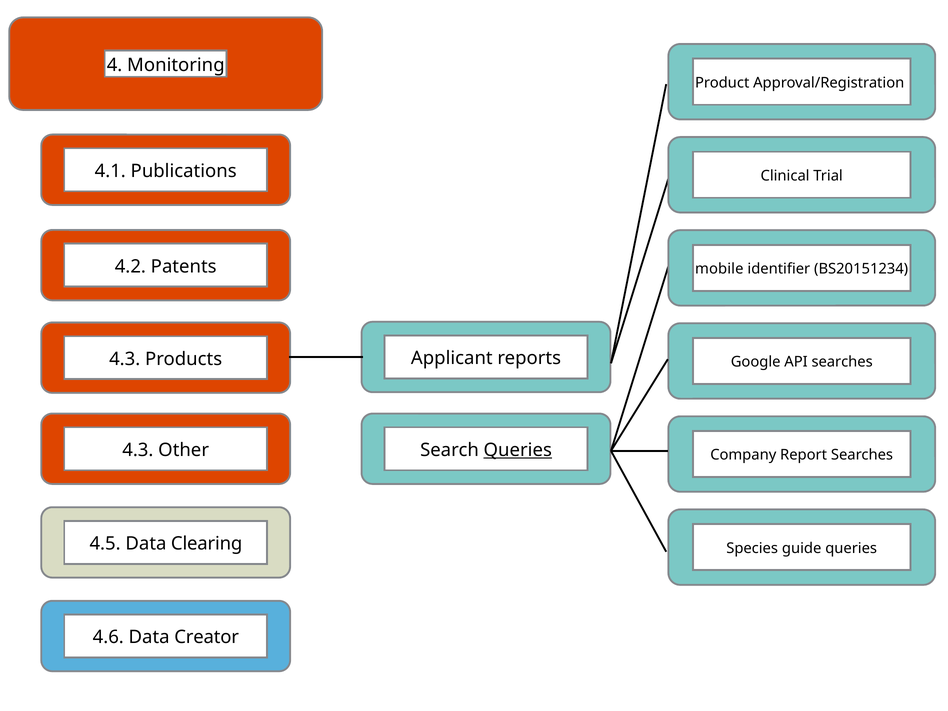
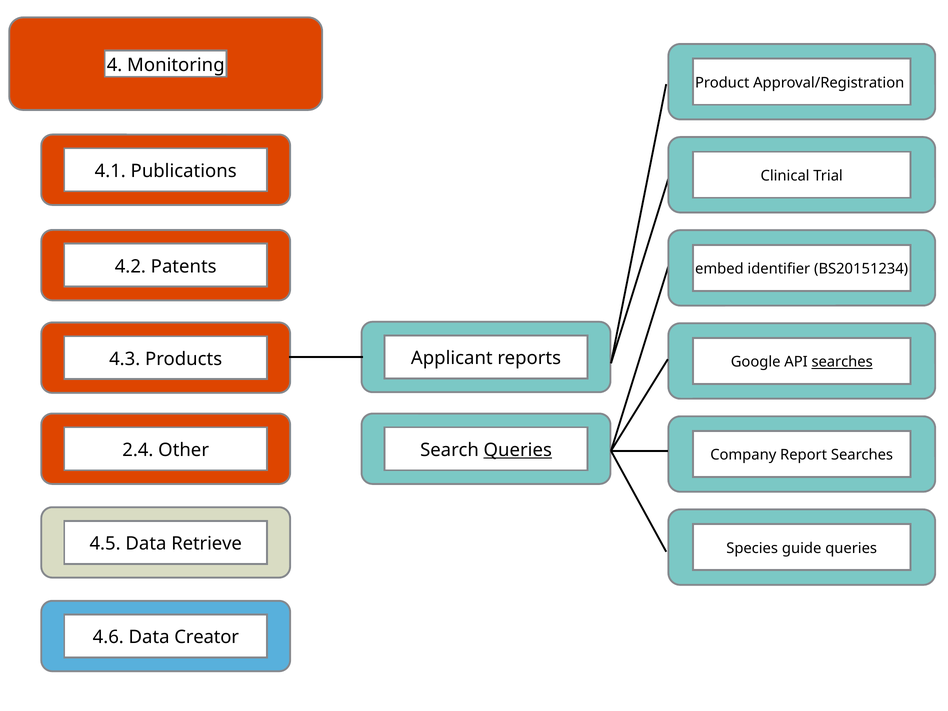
mobile: mobile -> embed
searches at (842, 362) underline: none -> present
4.3 at (138, 450): 4.3 -> 2.4
Clearing: Clearing -> Retrieve
